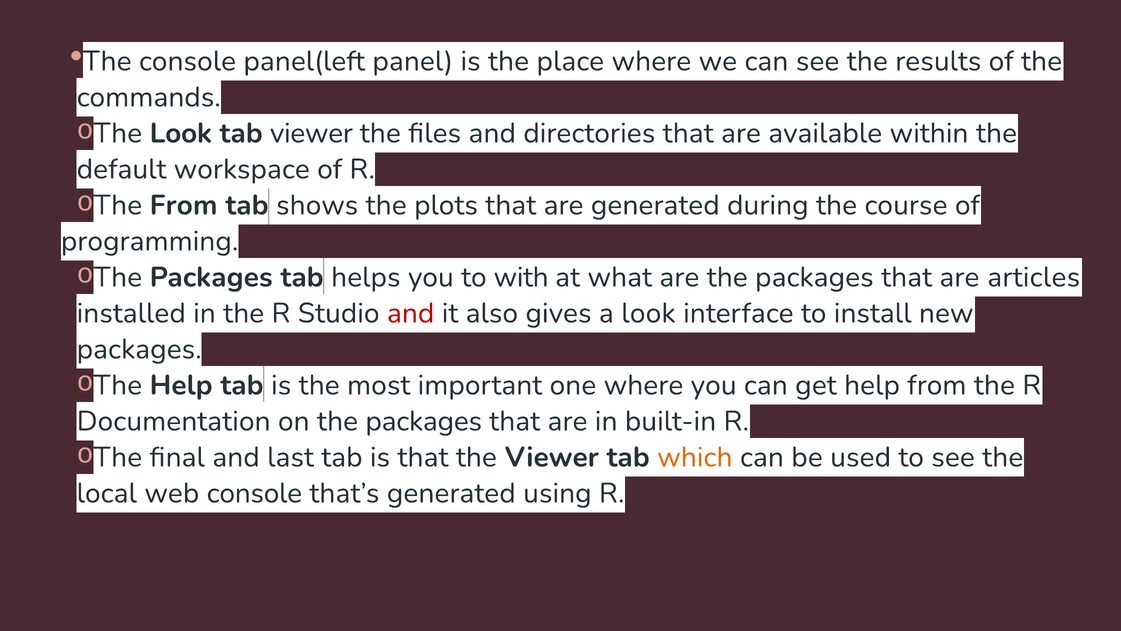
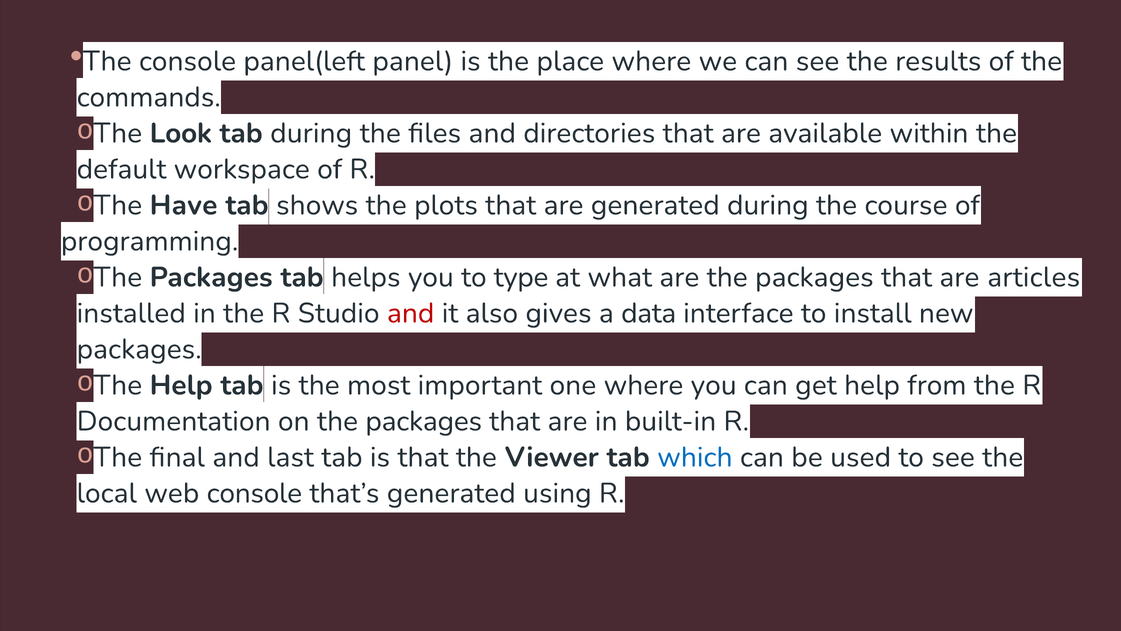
tab viewer: viewer -> during
The From: From -> Have
with: with -> type
a look: look -> data
which colour: orange -> blue
